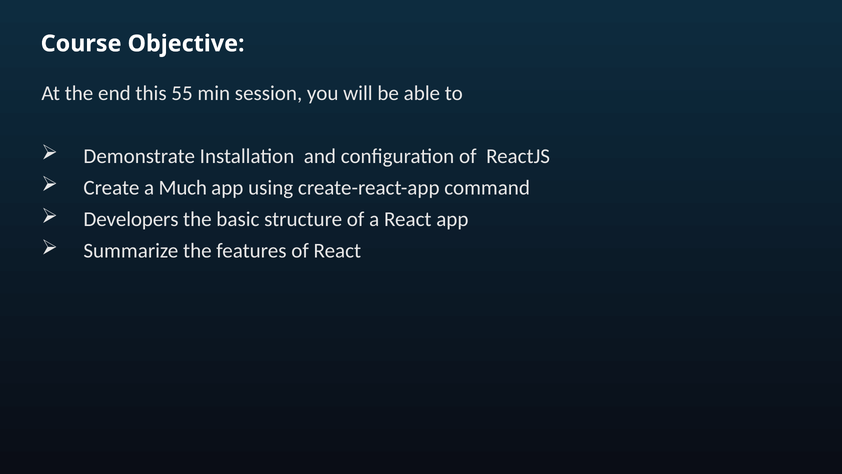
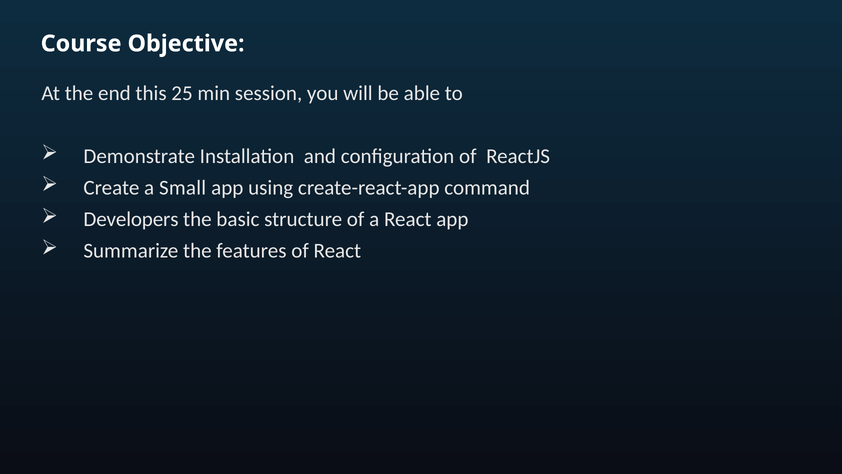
55: 55 -> 25
Much: Much -> Small
